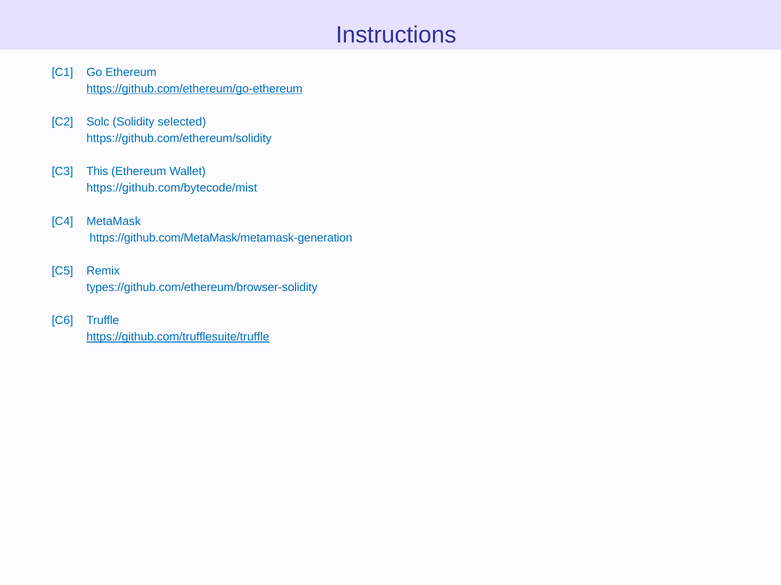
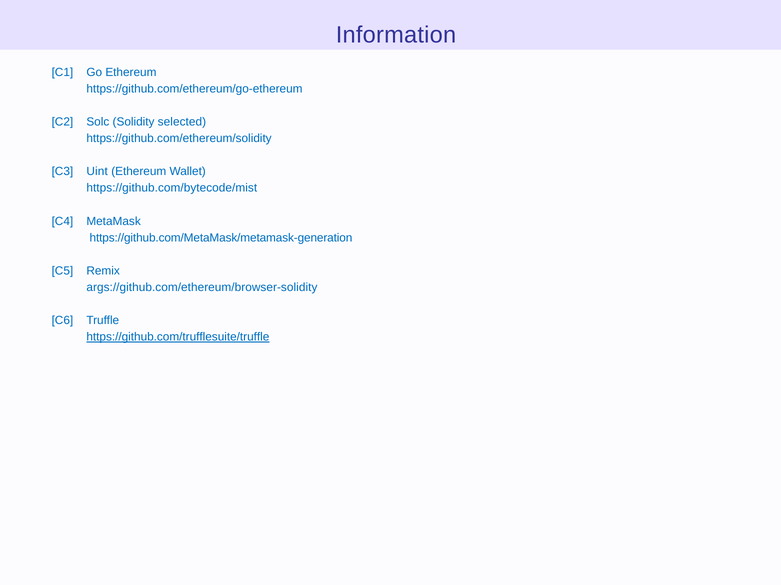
Instructions: Instructions -> Information
https://github.com/ethereum/go-ethereum underline: present -> none
This: This -> Uint
types://github.com/ethereum/browser-solidity: types://github.com/ethereum/browser-solidity -> args://github.com/ethereum/browser-solidity
